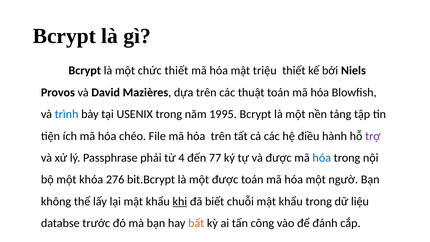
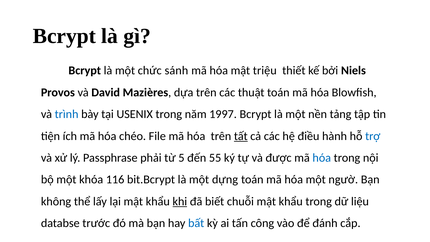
chức thiết: thiết -> sánh
1995: 1995 -> 1997
tất underline: none -> present
trợ colour: purple -> blue
4: 4 -> 5
77: 77 -> 55
276: 276 -> 116
một được: được -> dựng
bất colour: orange -> blue
